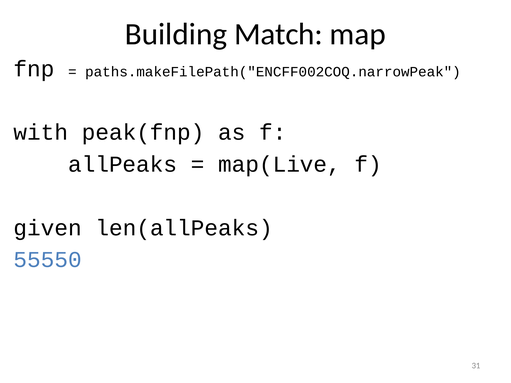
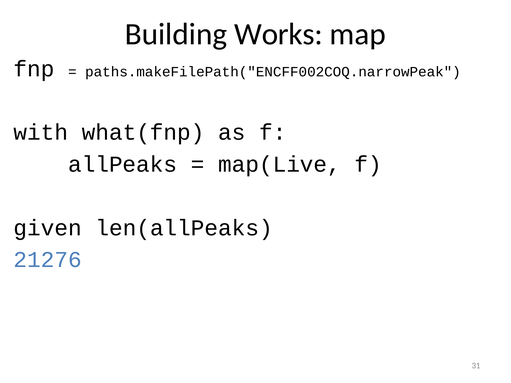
Match: Match -> Works
peak(fnp: peak(fnp -> what(fnp
55550: 55550 -> 21276
